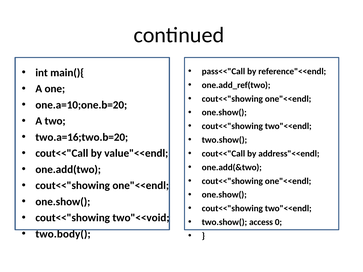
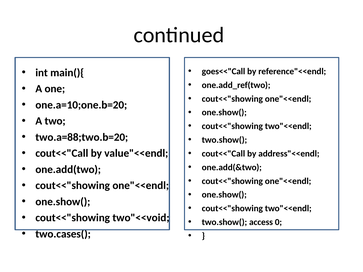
pass<<"Call: pass<<"Call -> goes<<"Call
two.a=16;two.b=20: two.a=16;two.b=20 -> two.a=88;two.b=20
two.body(: two.body( -> two.cases(
